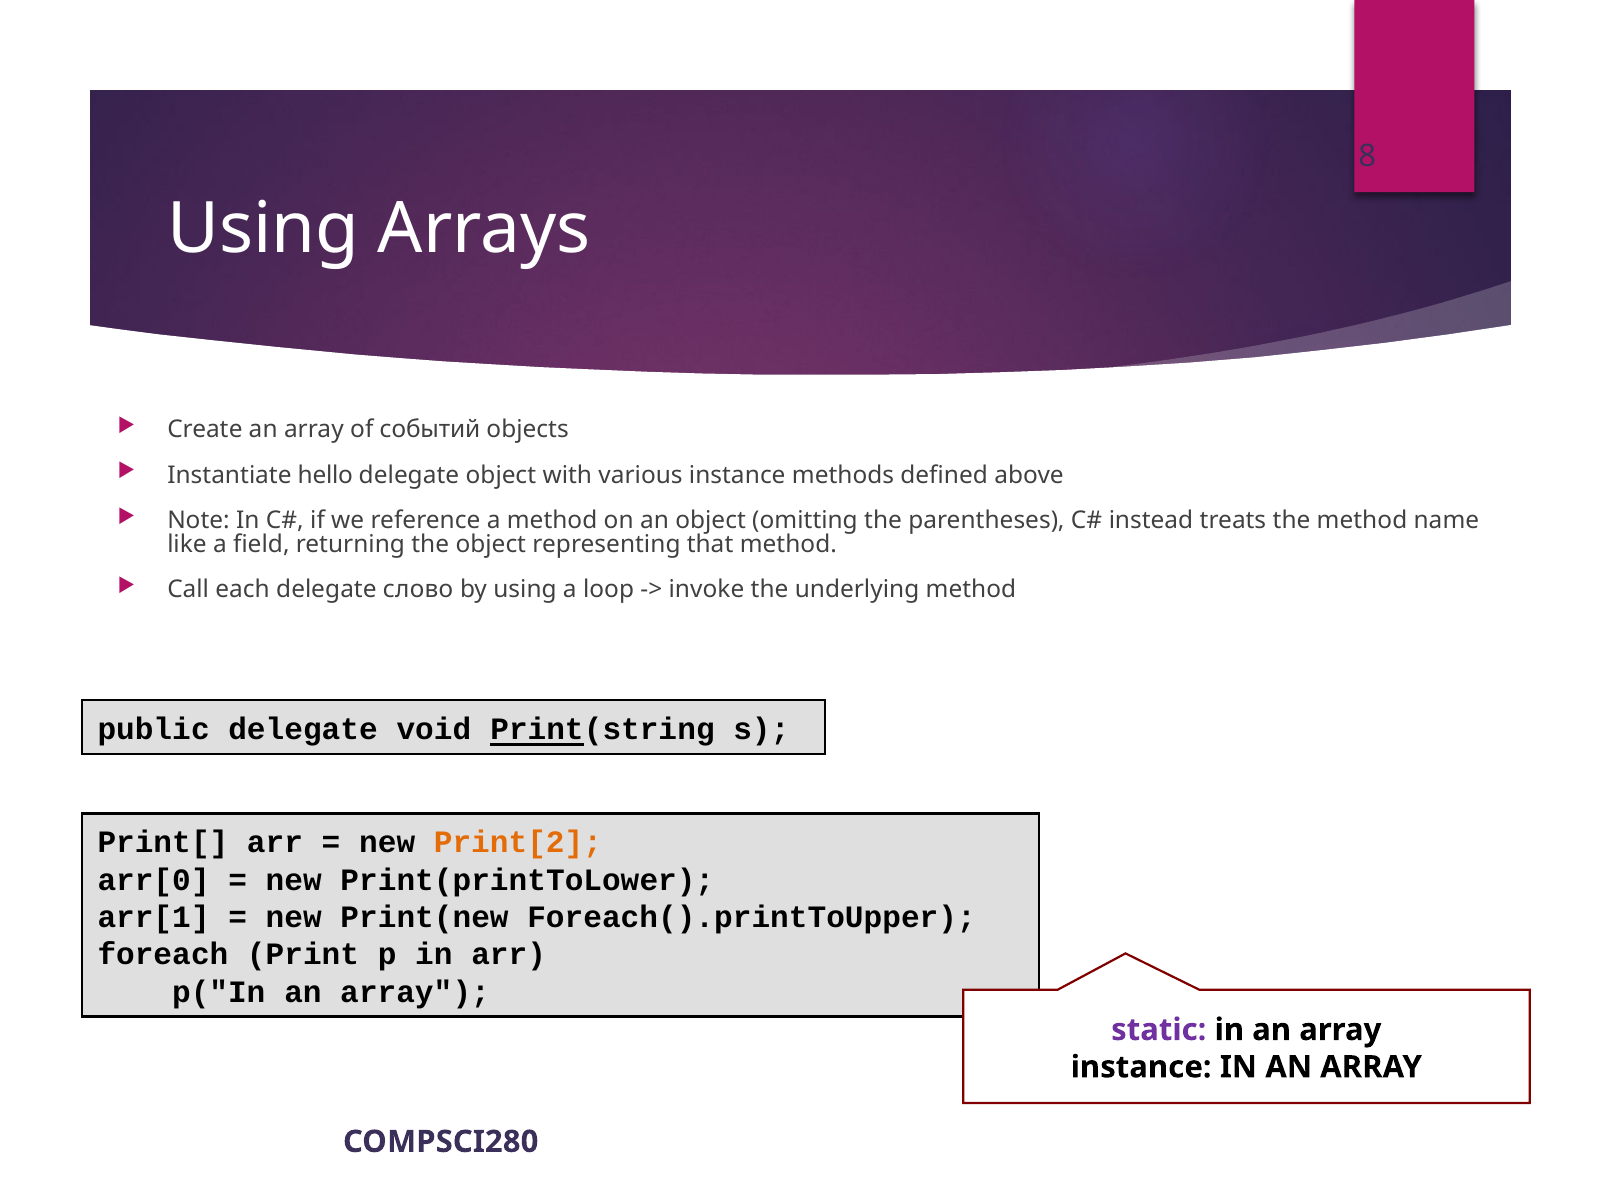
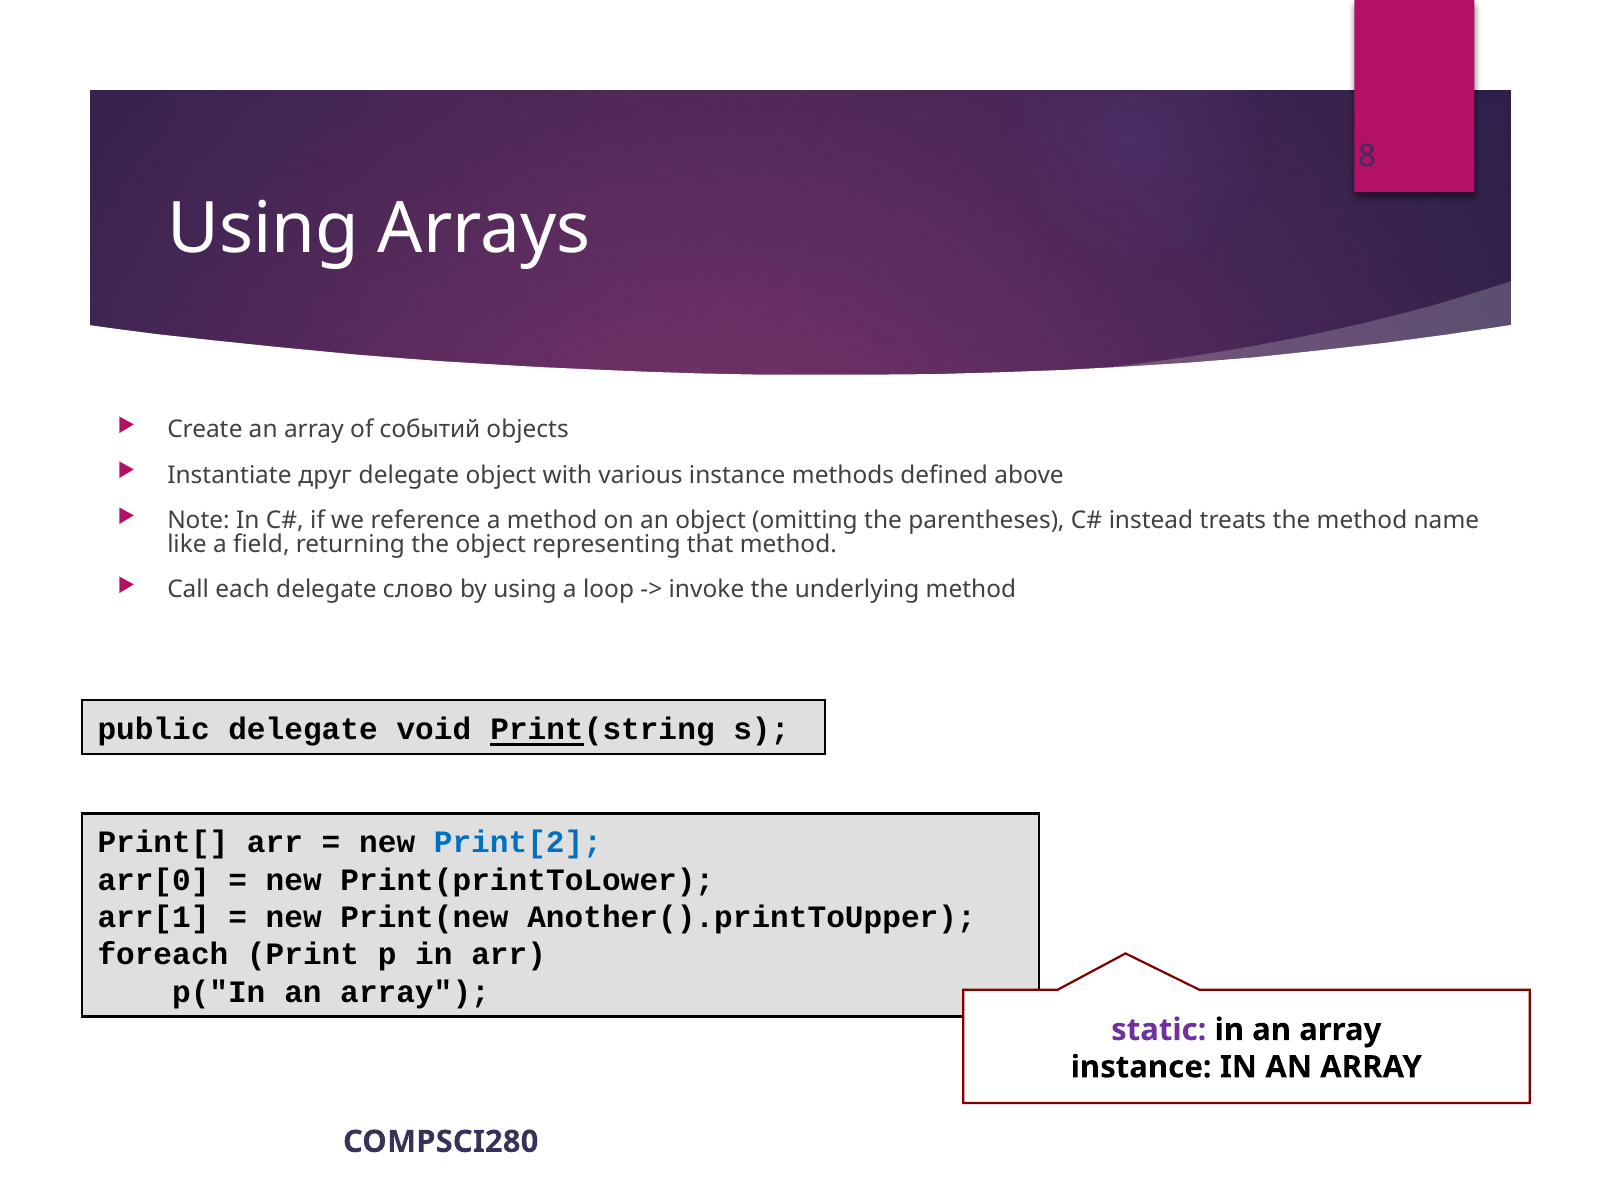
hello: hello -> друг
Print[2 colour: orange -> blue
Foreach().printToUpper: Foreach().printToUpper -> Another().printToUpper
